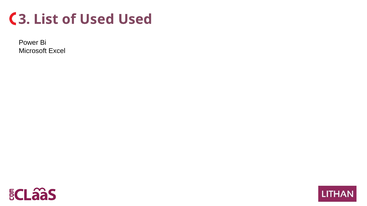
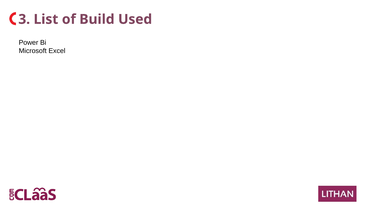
of Used: Used -> Build
